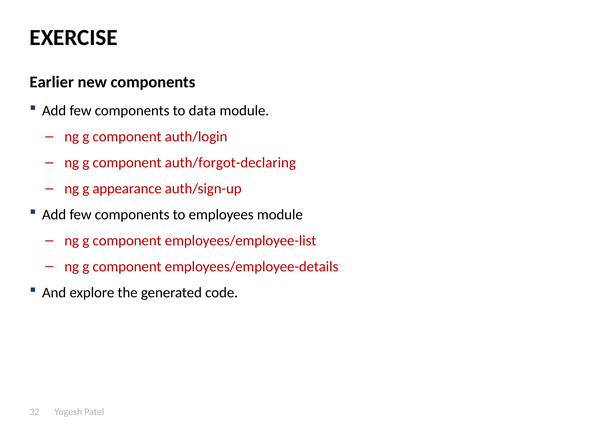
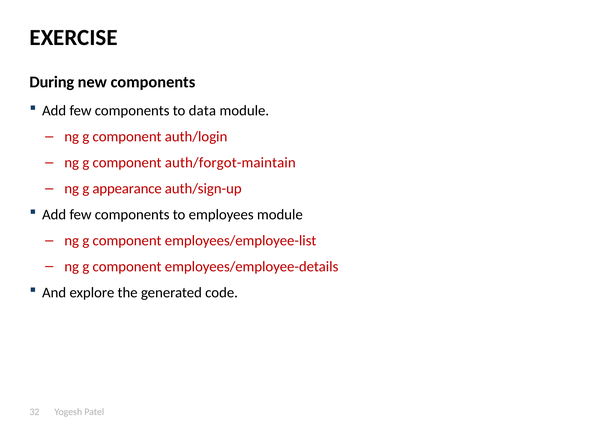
Earlier: Earlier -> During
auth/forgot-declaring: auth/forgot-declaring -> auth/forgot-maintain
